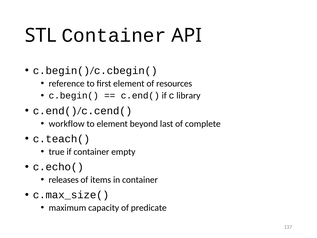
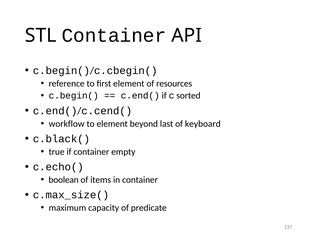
library: library -> sorted
complete: complete -> keyboard
c.teach(: c.teach( -> c.black(
releases: releases -> boolean
